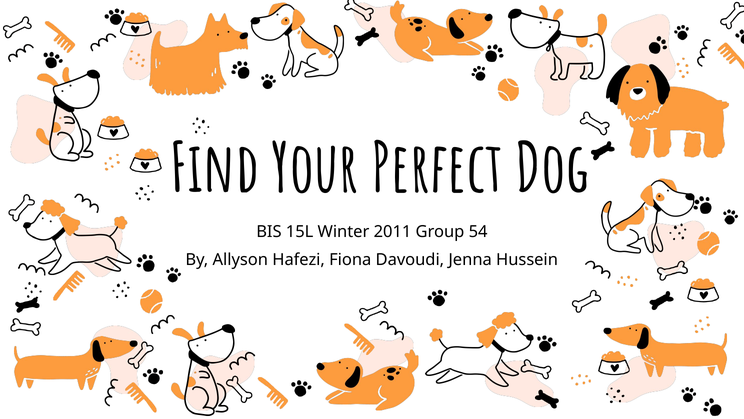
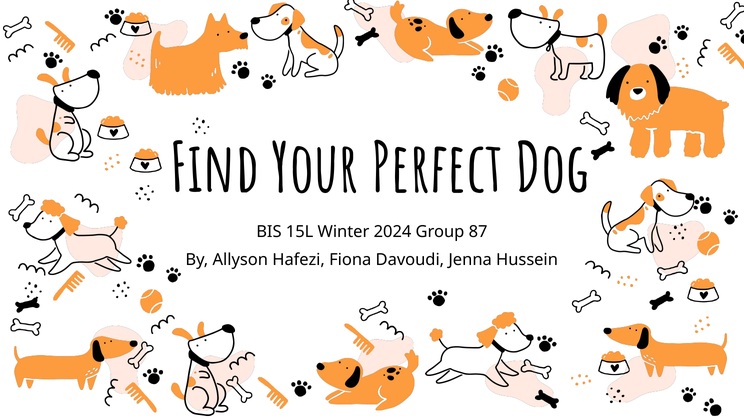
2011: 2011 -> 2024
54: 54 -> 87
